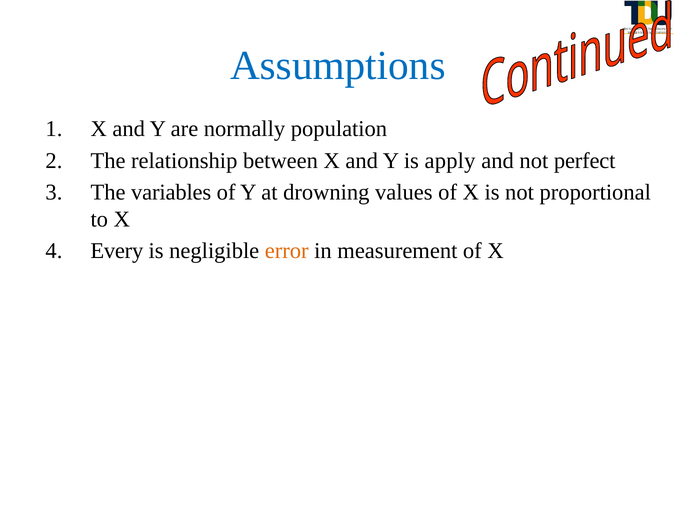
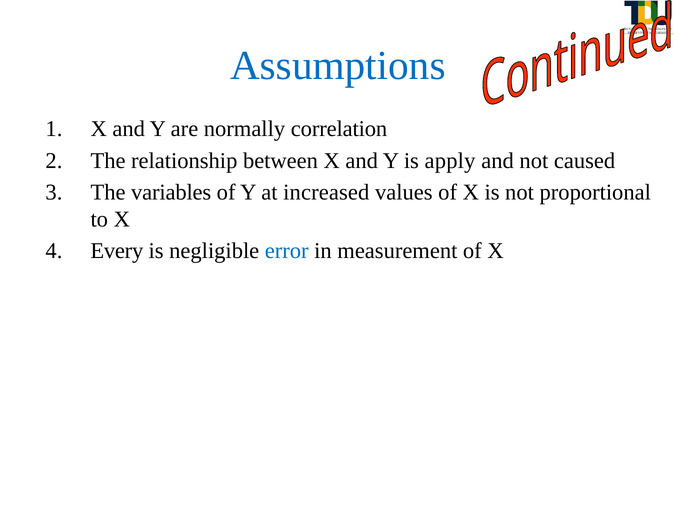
population: population -> correlation
perfect: perfect -> caused
drowning: drowning -> increased
error colour: orange -> blue
